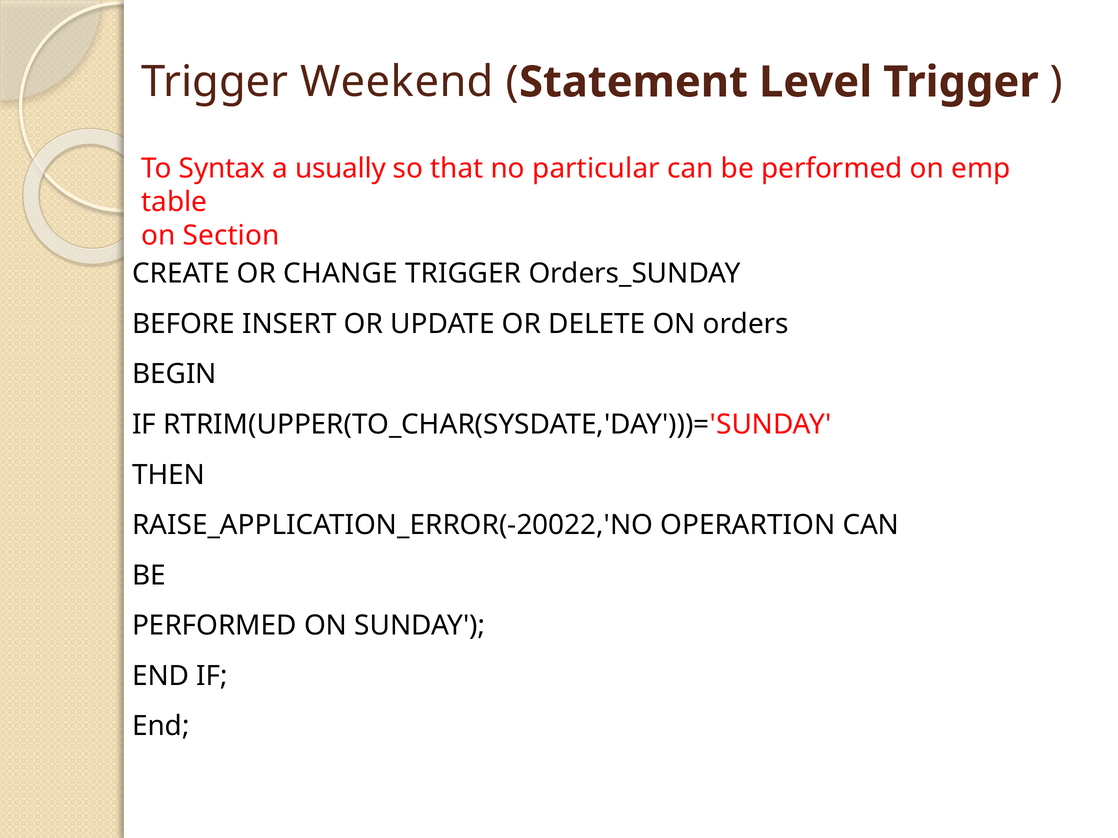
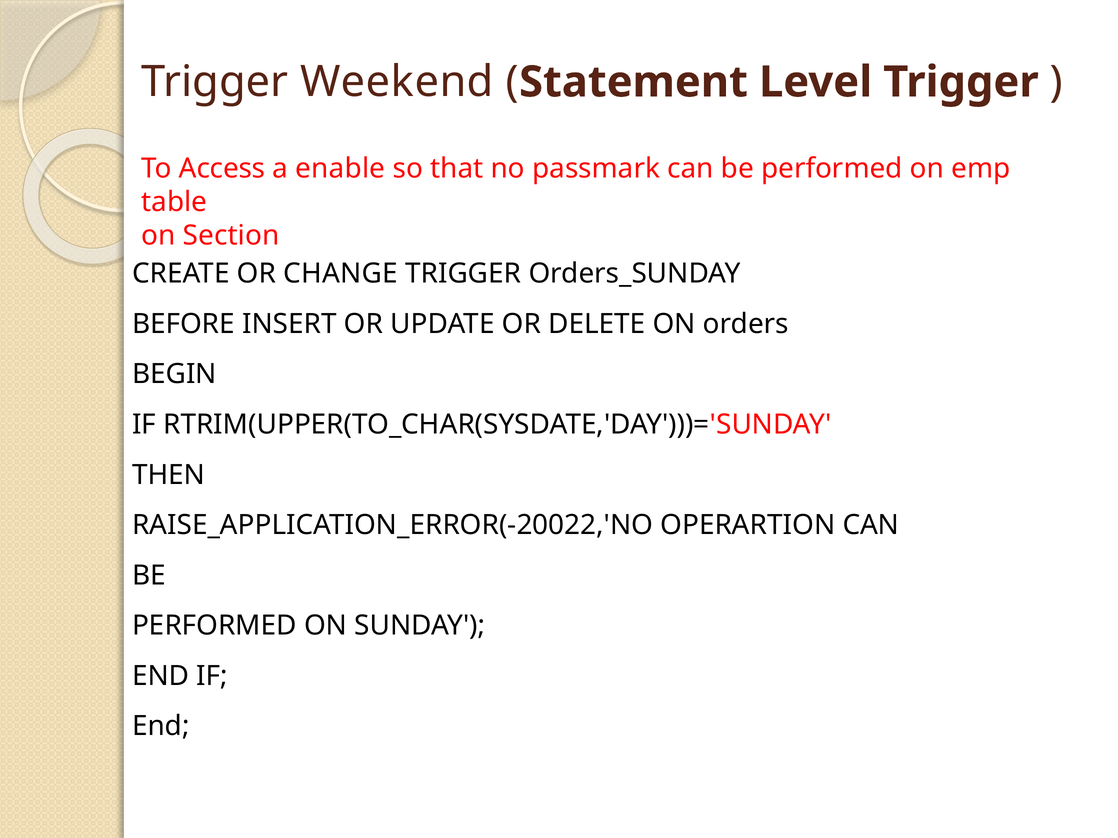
Syntax: Syntax -> Access
usually: usually -> enable
particular: particular -> passmark
